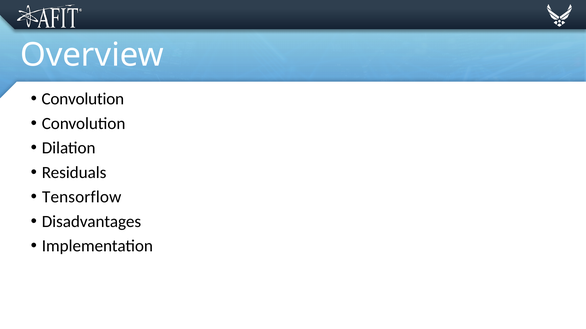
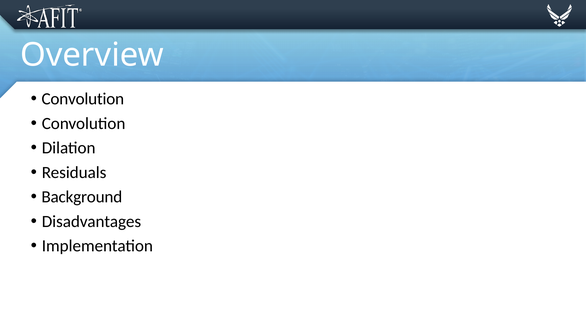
Tensorflow: Tensorflow -> Background
